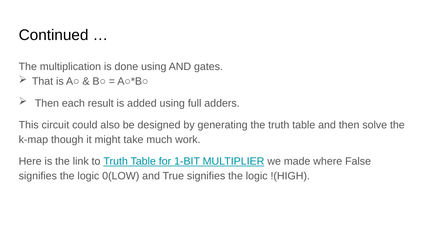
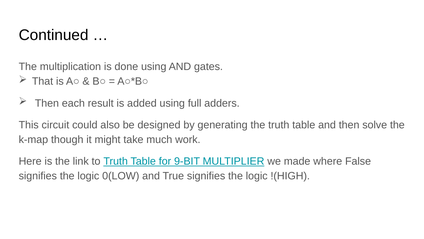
1-BIT: 1-BIT -> 9-BIT
